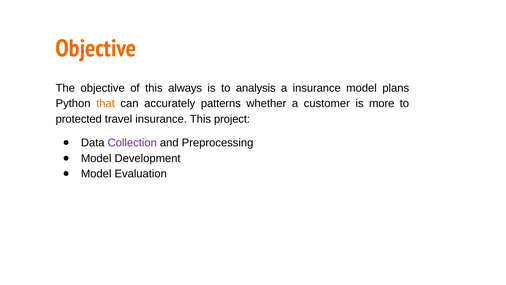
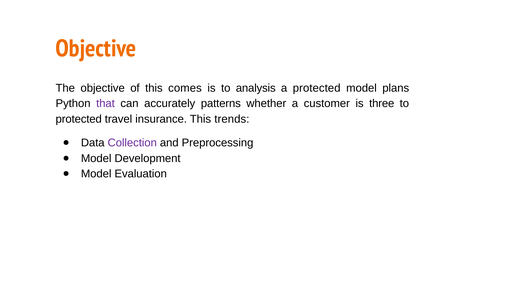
always: always -> comes
a insurance: insurance -> protected
that colour: orange -> purple
more: more -> three
project: project -> trends
